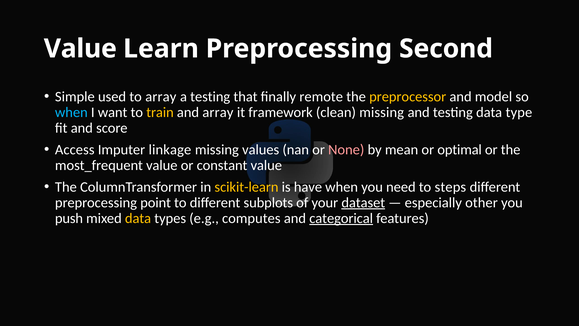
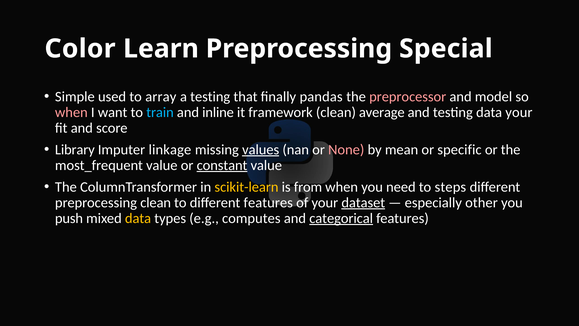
Value at (80, 49): Value -> Color
Second: Second -> Special
remote: remote -> pandas
preprocessor colour: yellow -> pink
when at (71, 112) colour: light blue -> pink
train colour: yellow -> light blue
and array: array -> inline
clean missing: missing -> average
data type: type -> your
Access: Access -> Library
values underline: none -> present
optimal: optimal -> specific
constant underline: none -> present
have: have -> from
preprocessing point: point -> clean
different subplots: subplots -> features
